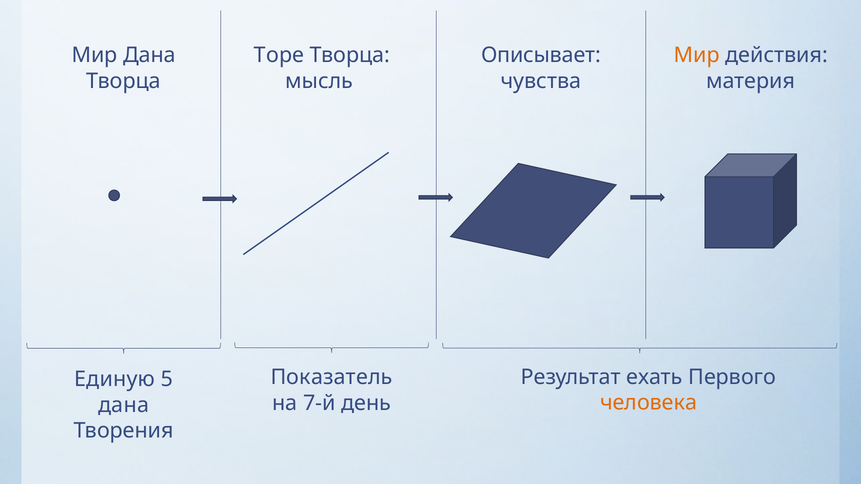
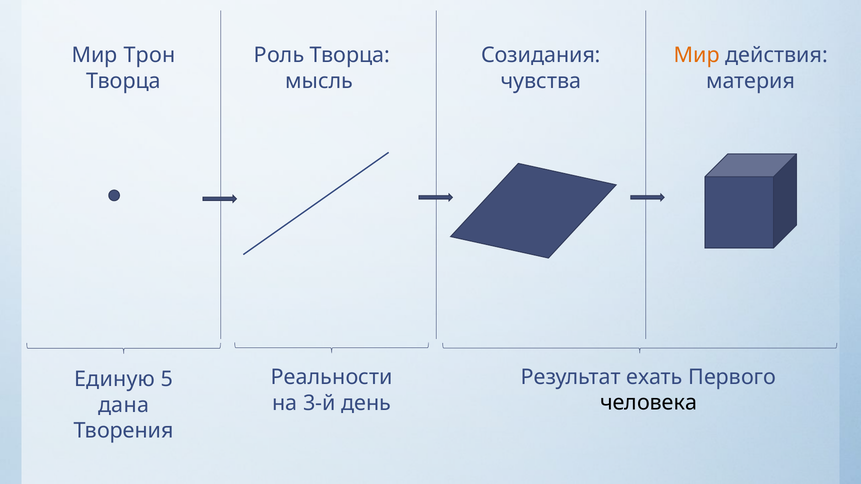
Мир Дана: Дана -> Трон
Торе: Торе -> Роль
Описывает: Описывает -> Созидания
Показатель: Показатель -> Реальности
человека colour: orange -> black
7-й: 7-й -> 3-й
